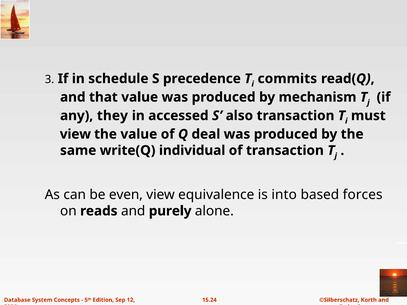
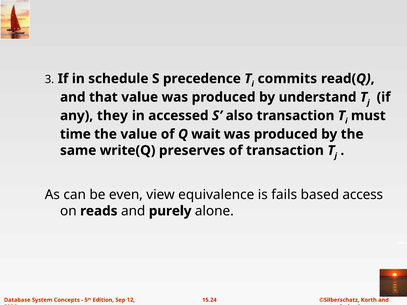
mechanism: mechanism -> understand
view at (75, 134): view -> time
deal: deal -> wait
individual: individual -> preserves
into: into -> fails
forces: forces -> access
